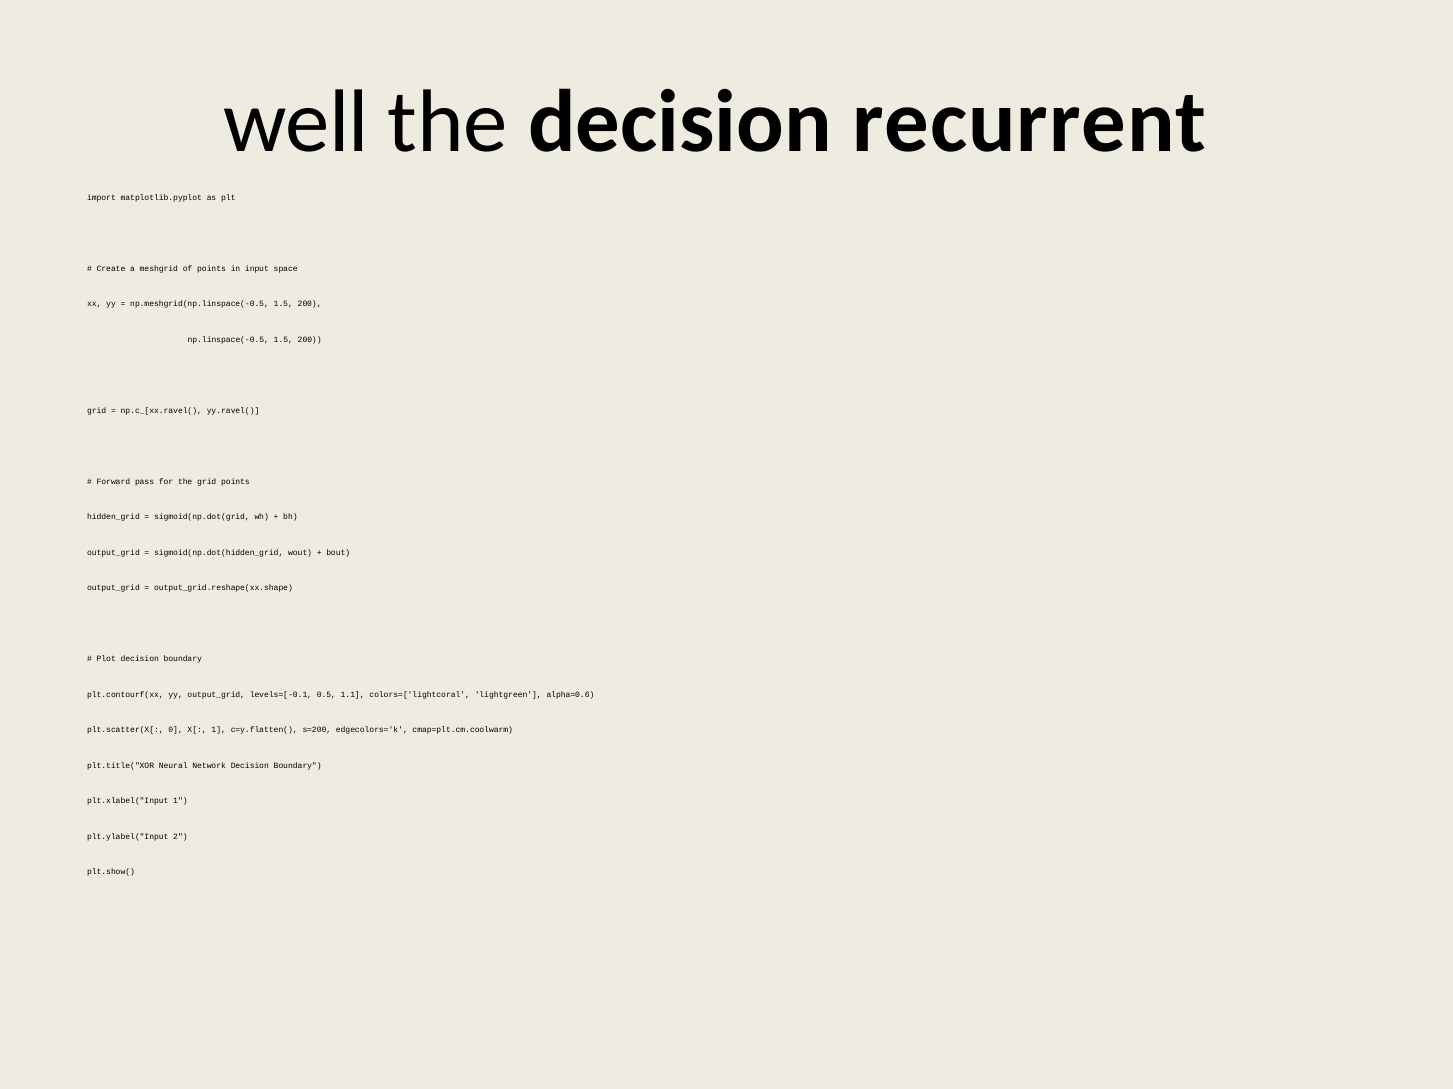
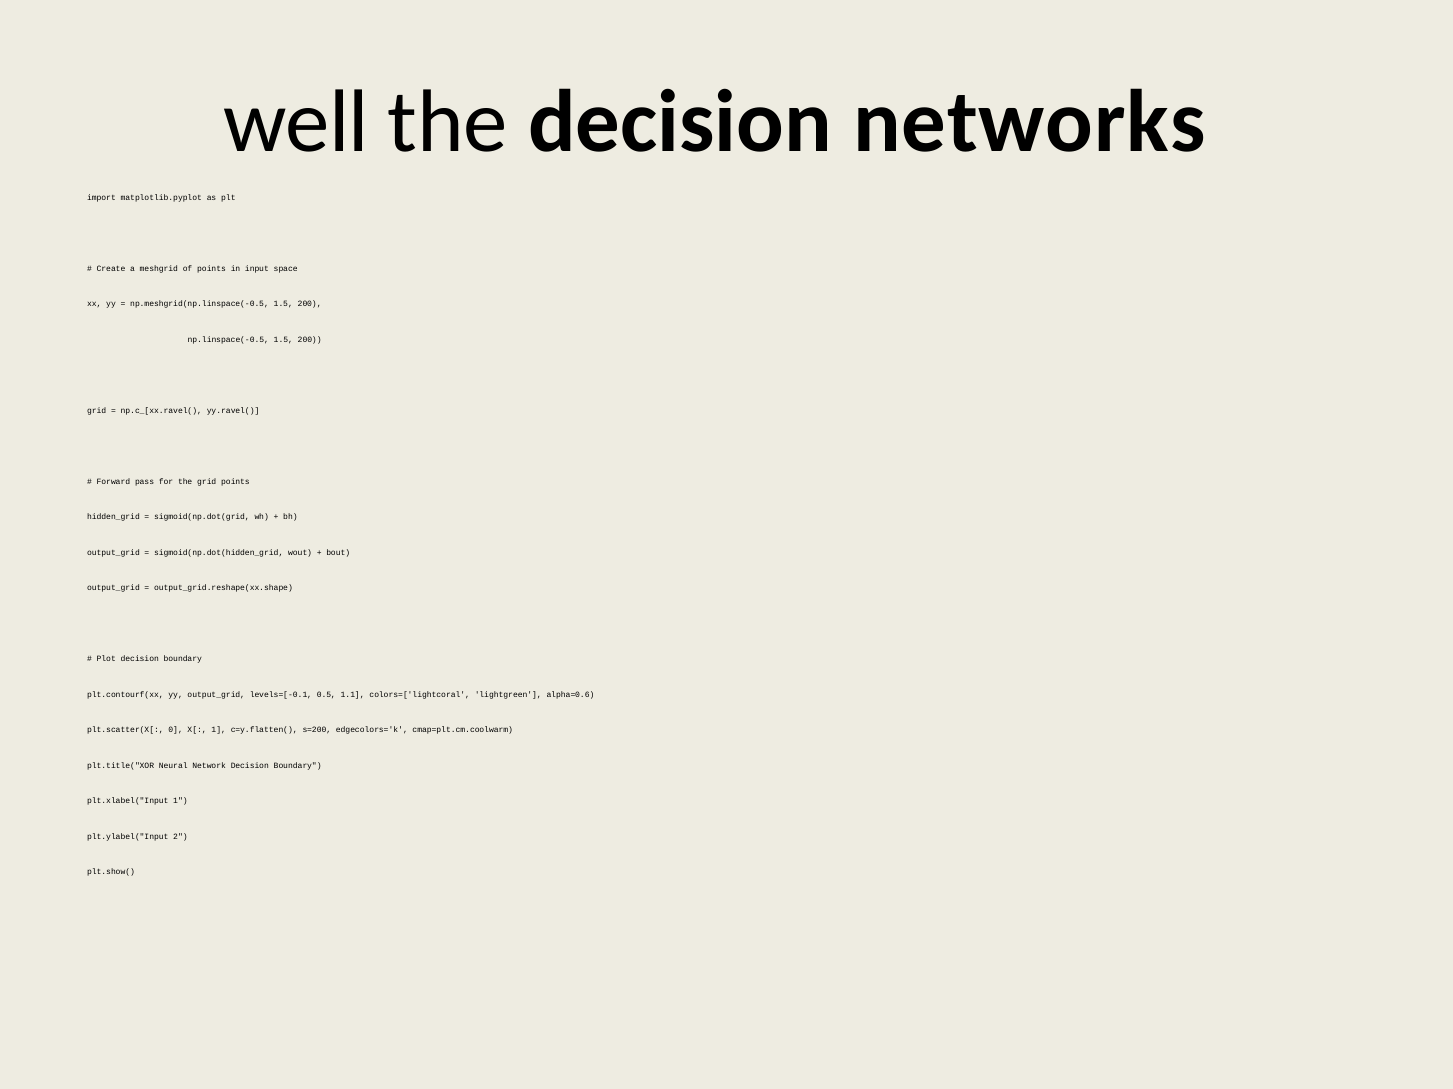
recurrent: recurrent -> networks
